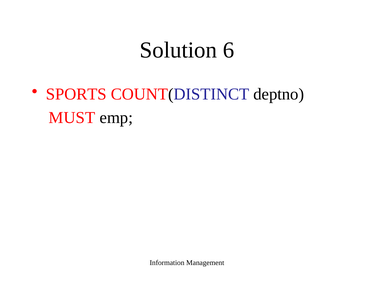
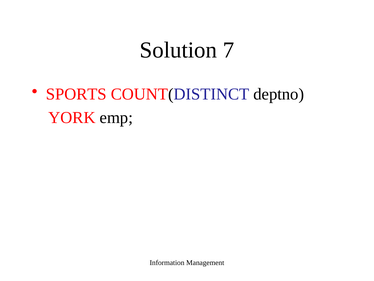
6: 6 -> 7
MUST: MUST -> YORK
